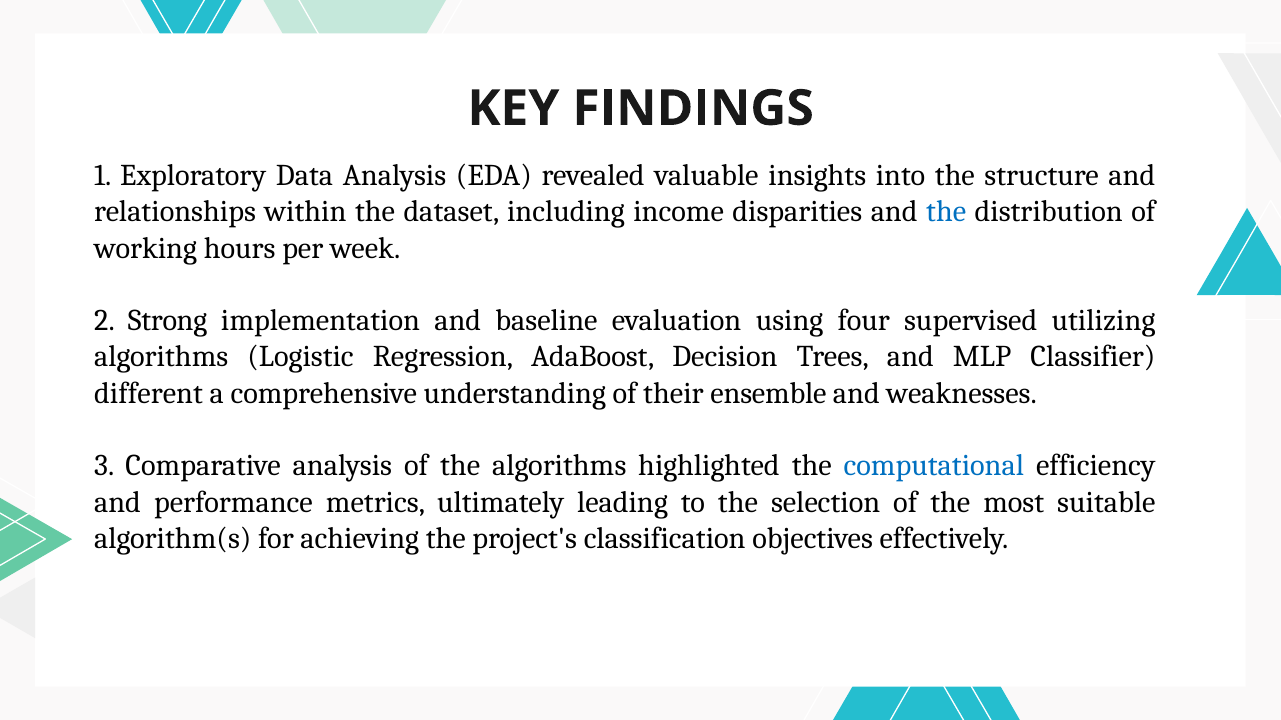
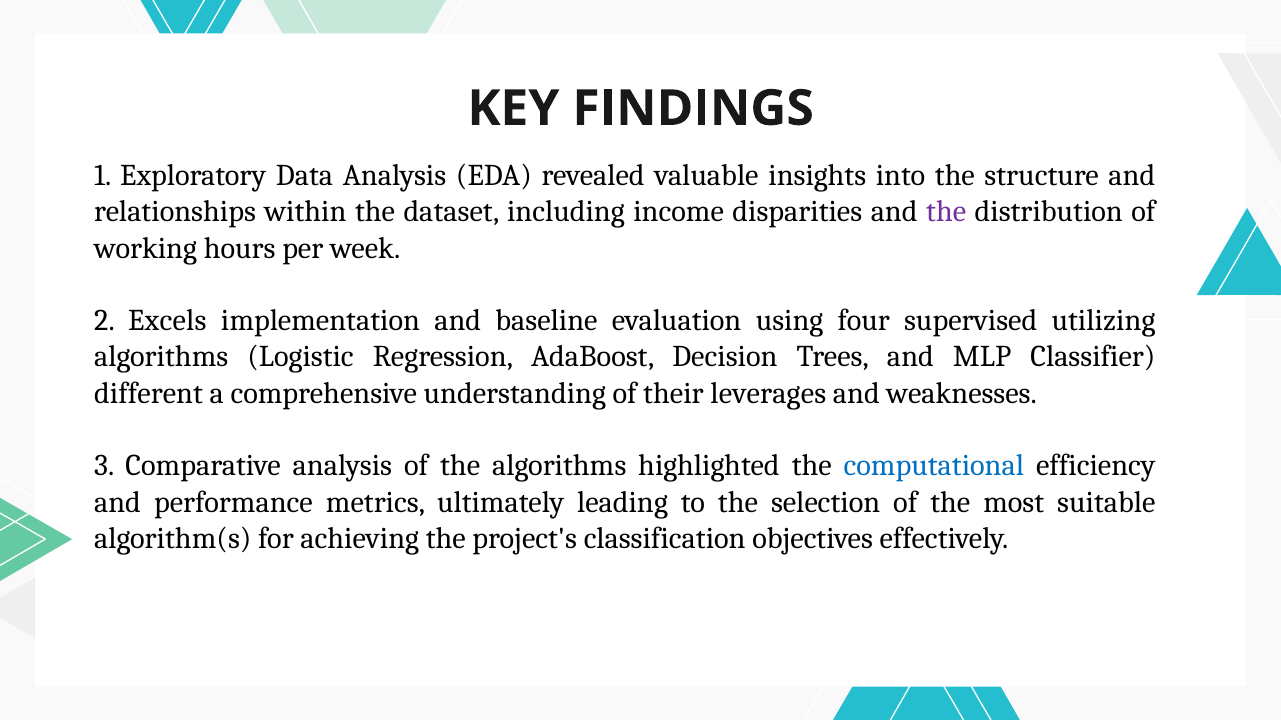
the at (946, 212) colour: blue -> purple
Strong: Strong -> Excels
ensemble: ensemble -> leverages
